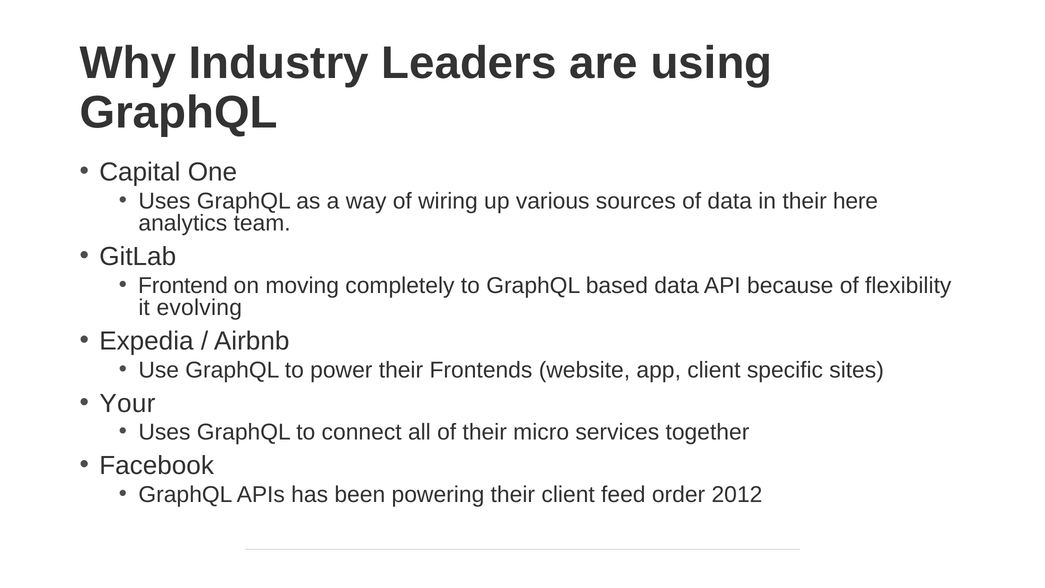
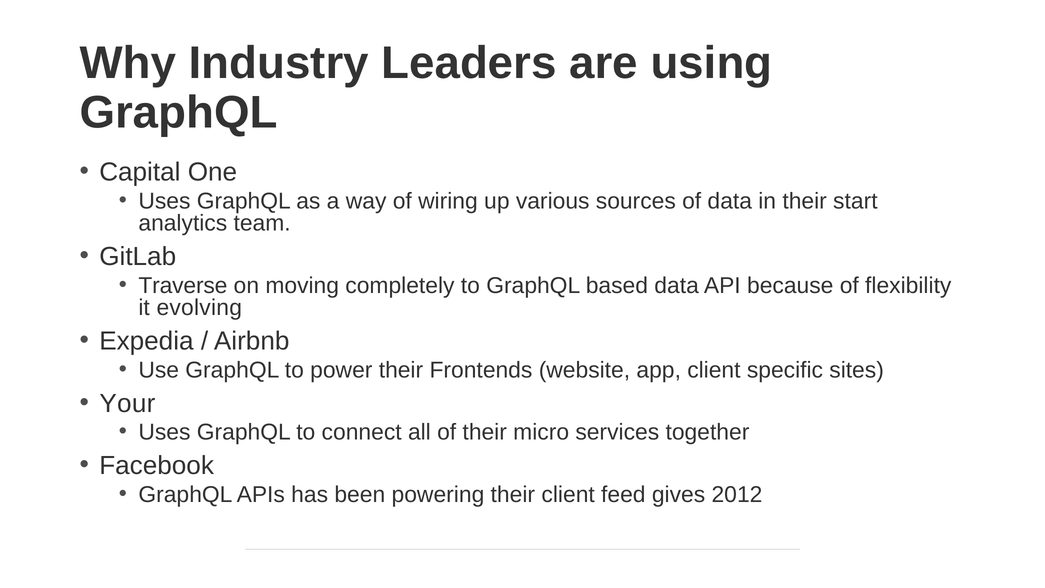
here: here -> start
Frontend: Frontend -> Traverse
order: order -> gives
